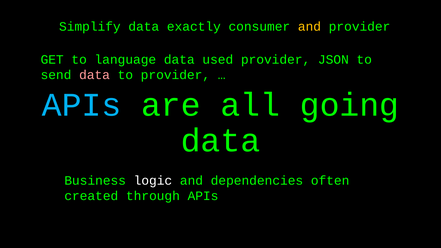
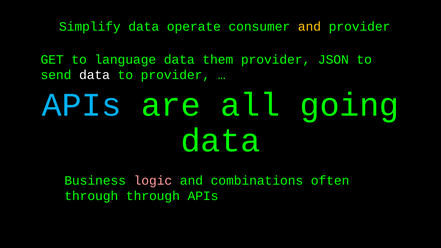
exactly: exactly -> operate
used: used -> them
data at (95, 75) colour: pink -> white
logic colour: white -> pink
dependencies: dependencies -> combinations
created at (91, 196): created -> through
